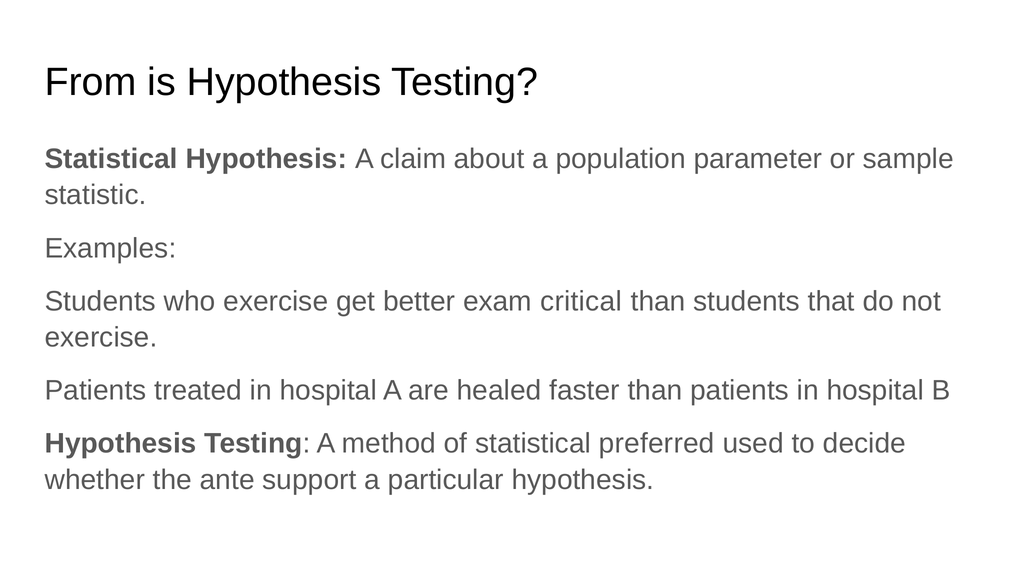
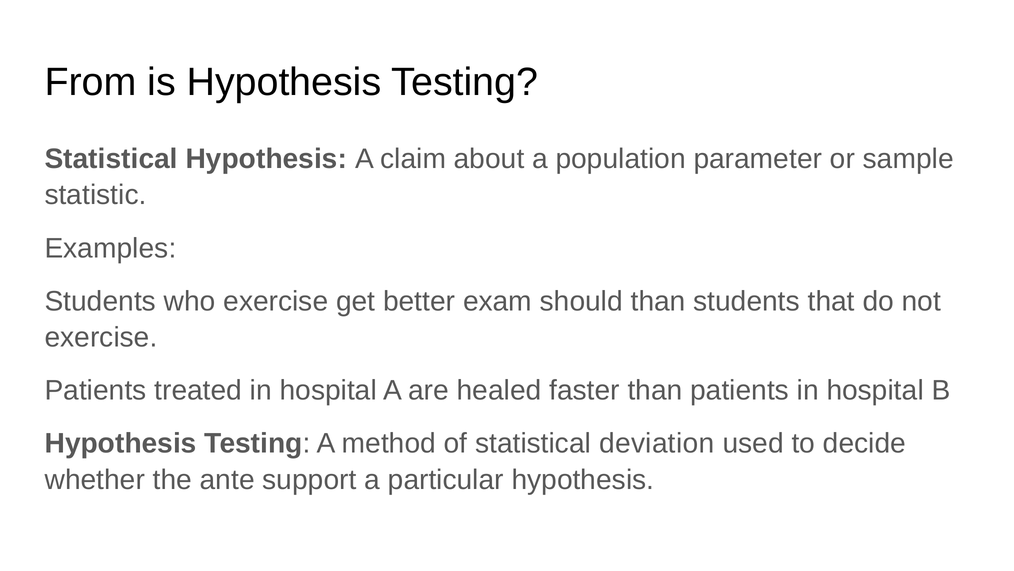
critical: critical -> should
preferred: preferred -> deviation
